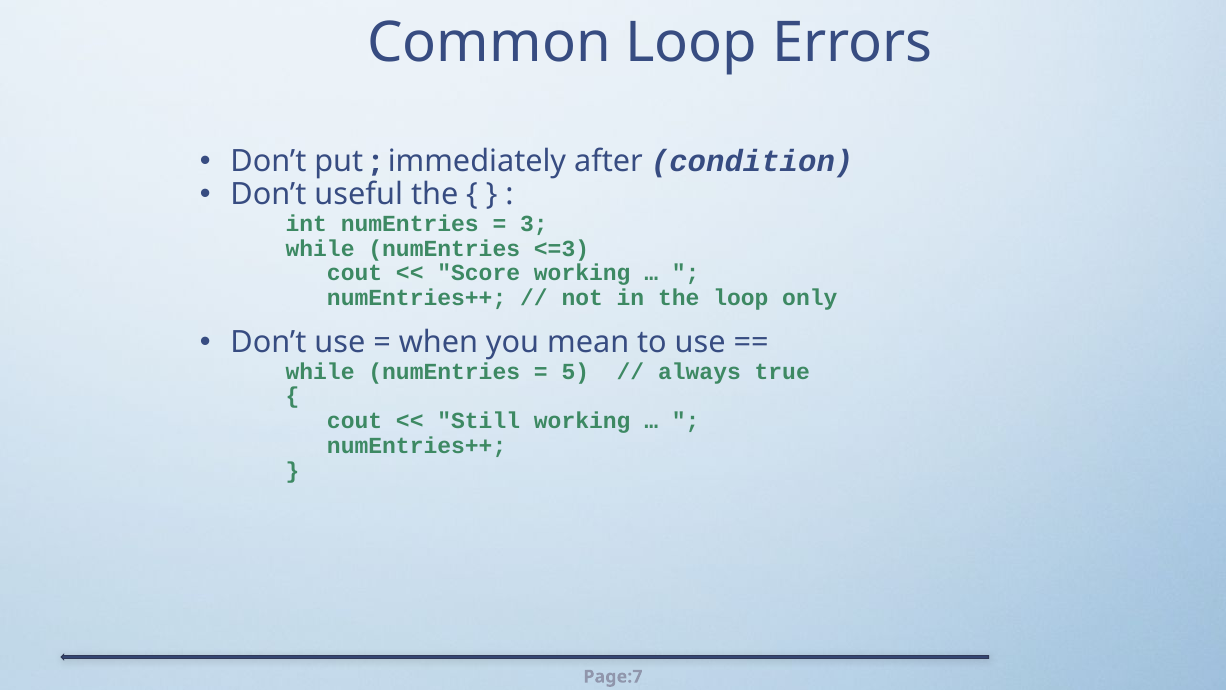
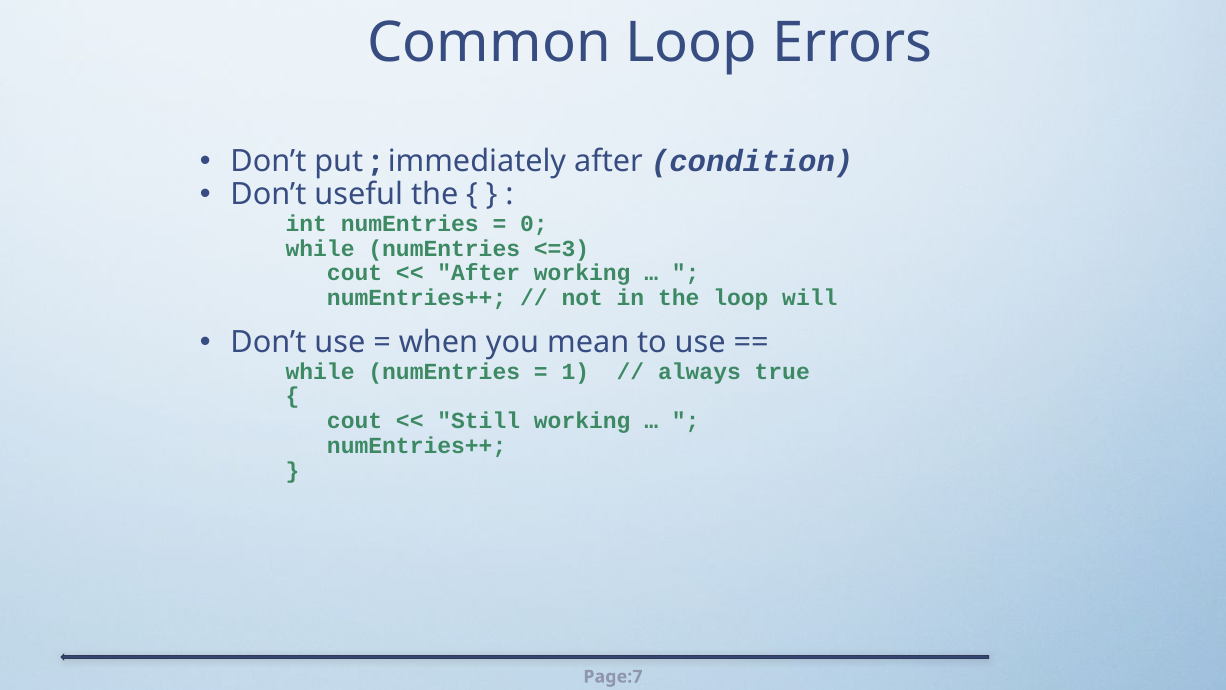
3: 3 -> 0
Score at (479, 273): Score -> After
only: only -> will
5: 5 -> 1
